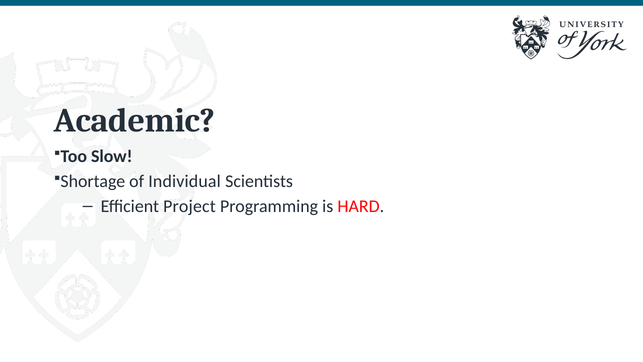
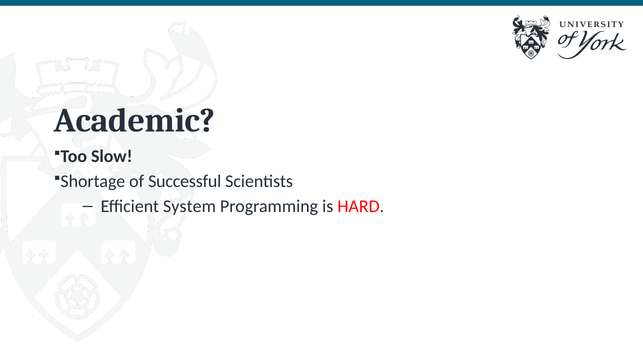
Individual: Individual -> Successful
Project: Project -> System
